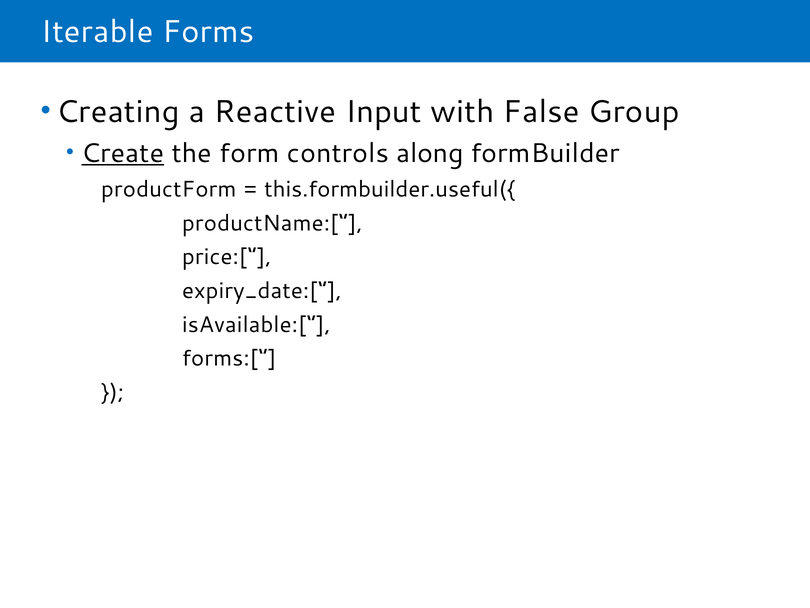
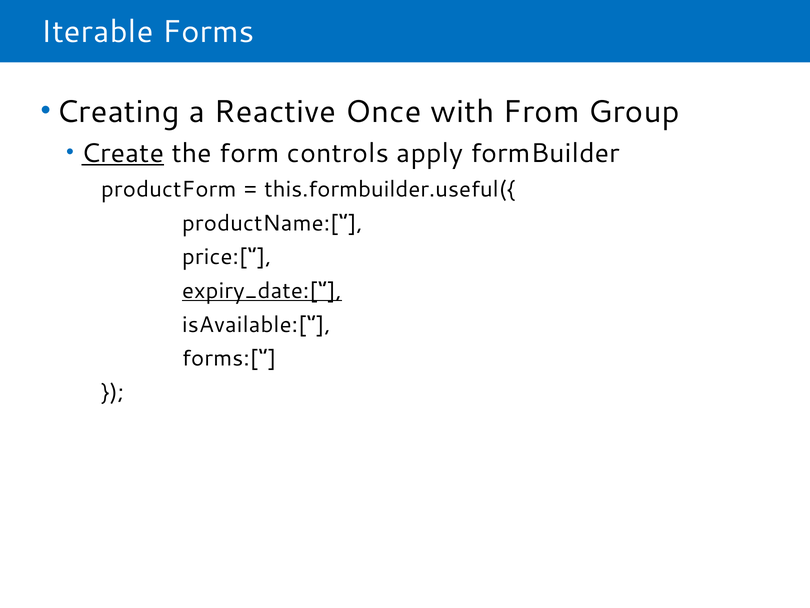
Input: Input -> Once
False: False -> From
along: along -> apply
expiry_date:[‘ underline: none -> present
